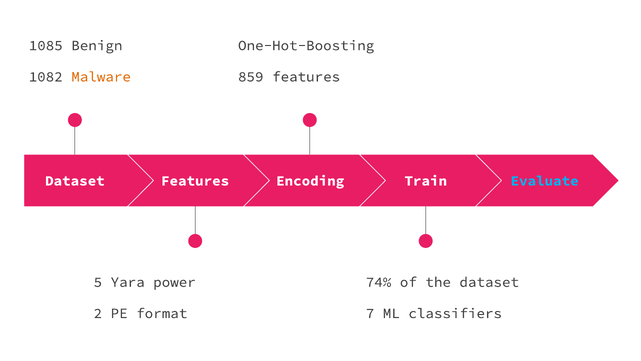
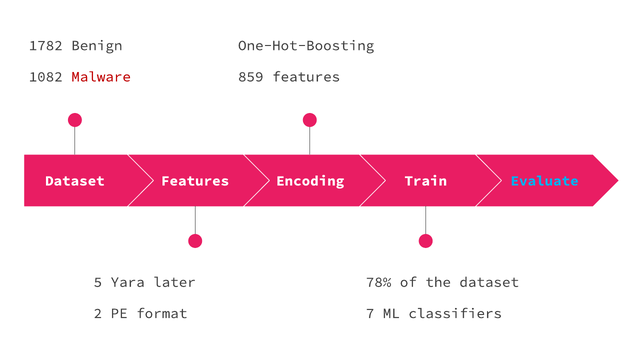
1085: 1085 -> 1782
Malware colour: orange -> red
power: power -> later
74%: 74% -> 78%
